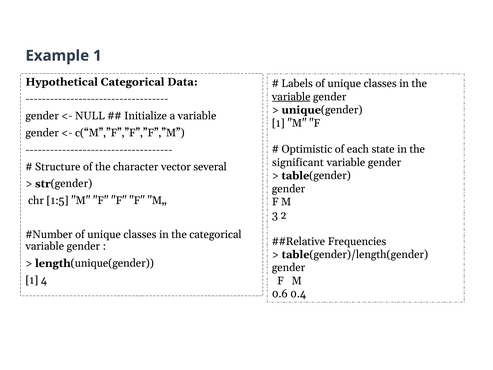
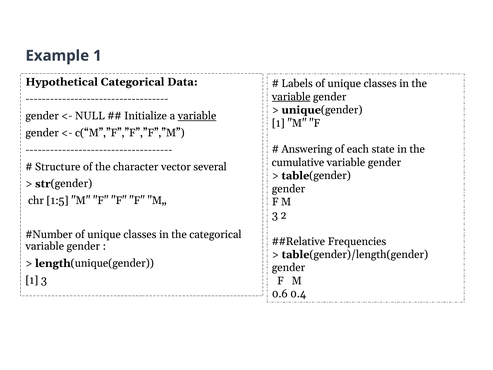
variable at (197, 116) underline: none -> present
Optimistic: Optimistic -> Answering
significant: significant -> cumulative
1 4: 4 -> 3
